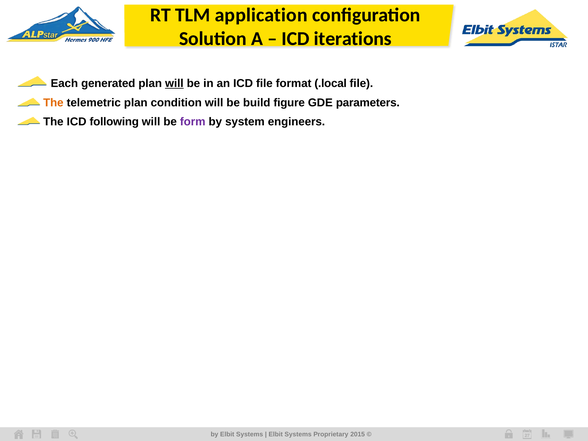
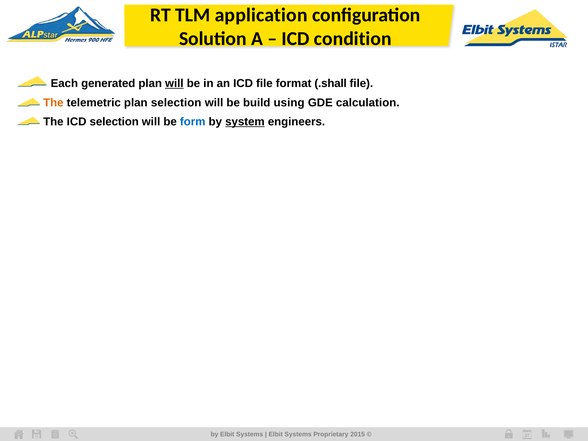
iterations: iterations -> condition
.local: .local -> .shall
plan condition: condition -> selection
figure: figure -> using
parameters: parameters -> calculation
ICD following: following -> selection
form colour: purple -> blue
system underline: none -> present
